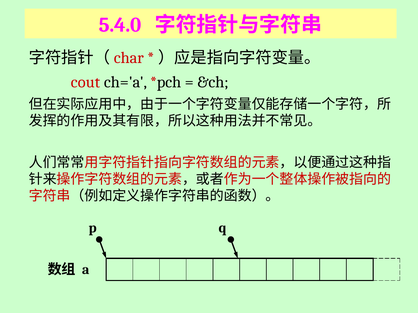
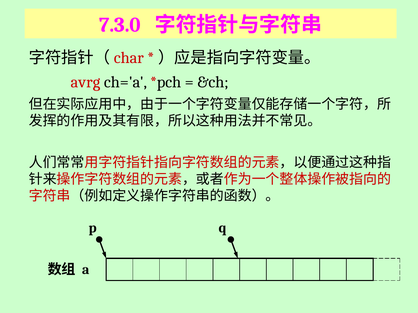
5.4.0: 5.4.0 -> 7.3.0
cout: cout -> avrg
